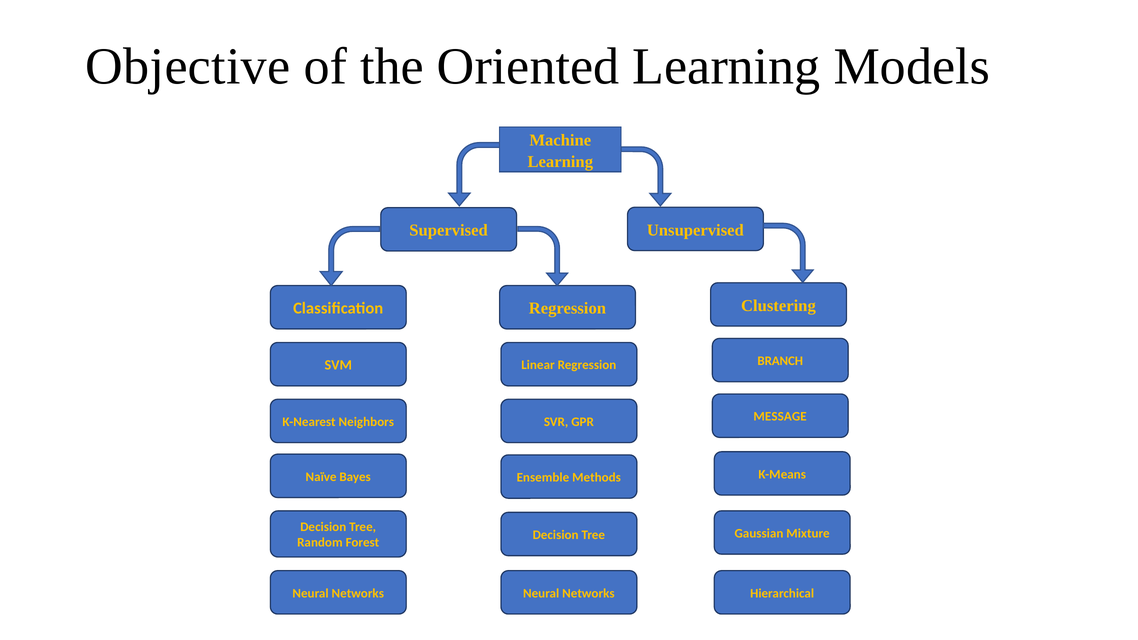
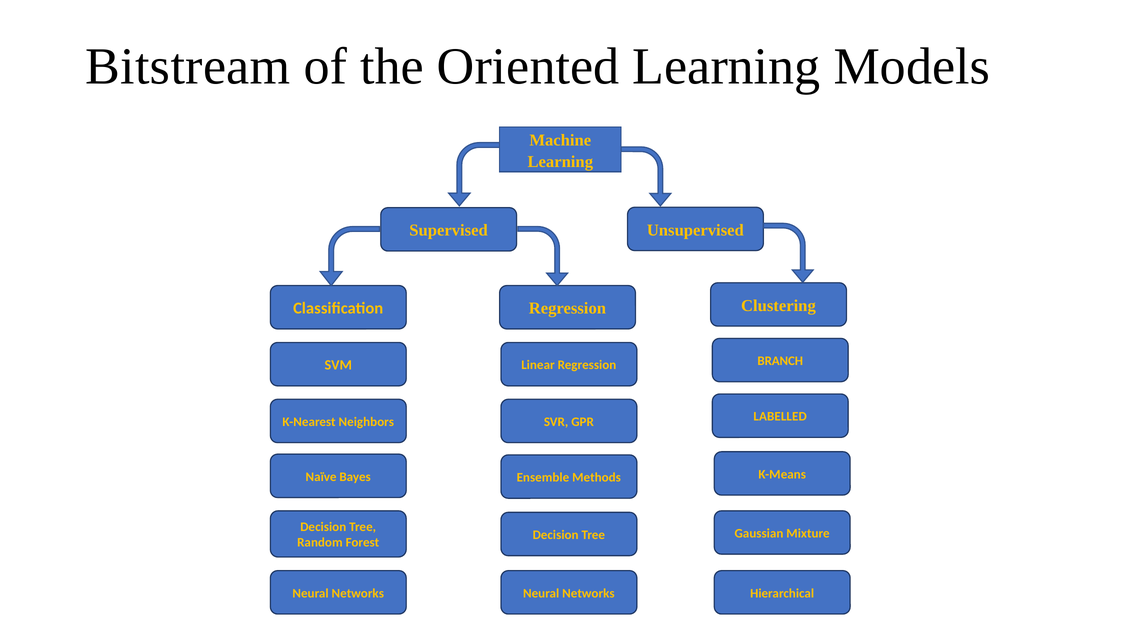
Objective: Objective -> Bitstream
MESSAGE: MESSAGE -> LABELLED
